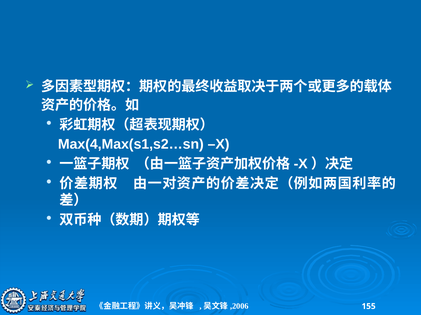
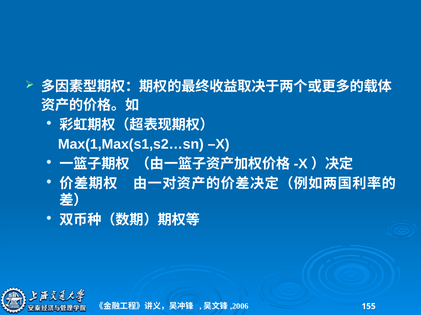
Max(4,Max(s1,s2…sn: Max(4,Max(s1,s2…sn -> Max(1,Max(s1,s2…sn
